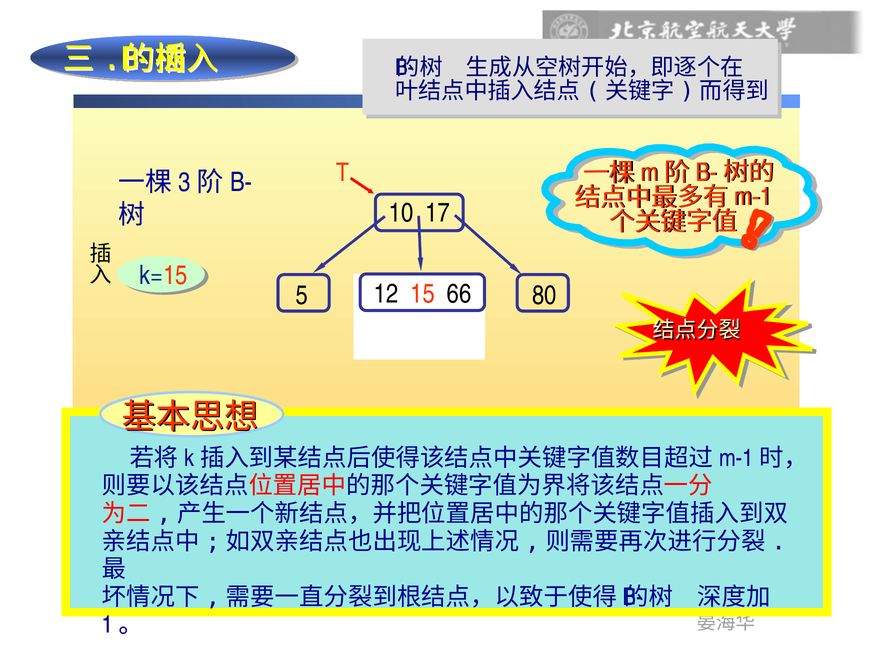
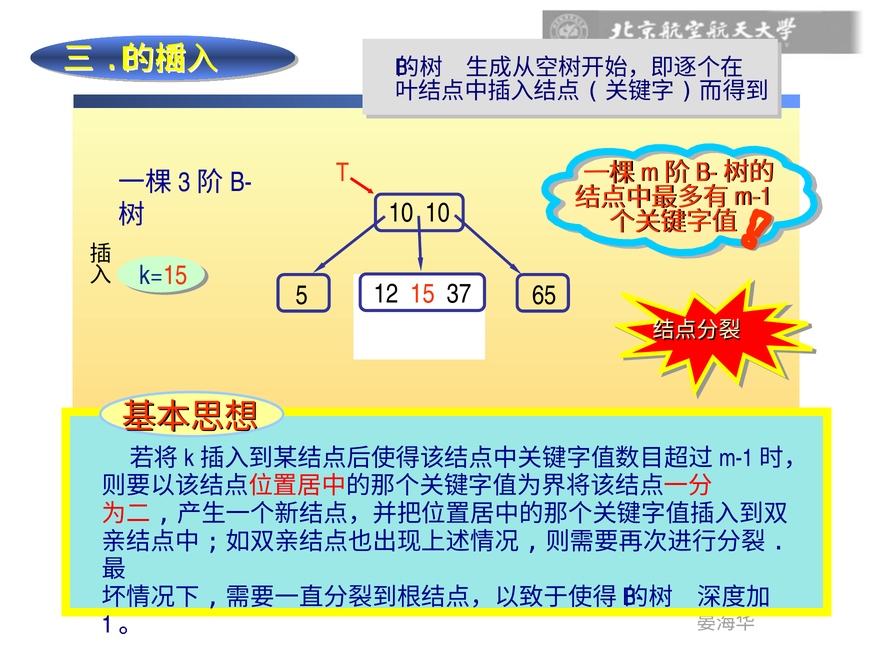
10 17: 17 -> 10
66: 66 -> 37
80: 80 -> 65
